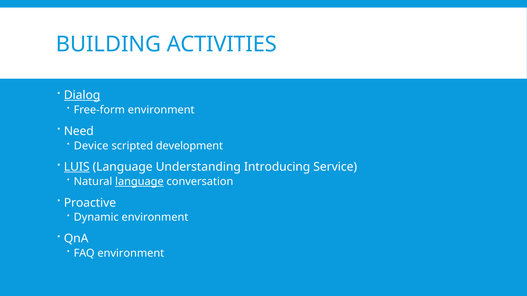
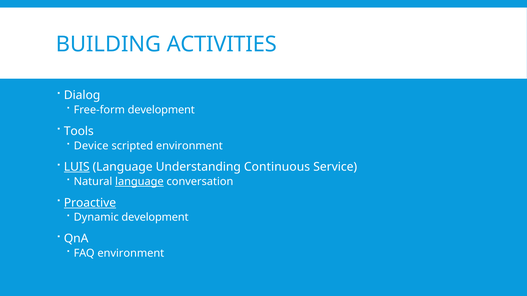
Dialog underline: present -> none
Free-form environment: environment -> development
Need: Need -> Tools
scripted development: development -> environment
Introducing: Introducing -> Continuous
Proactive underline: none -> present
Dynamic environment: environment -> development
